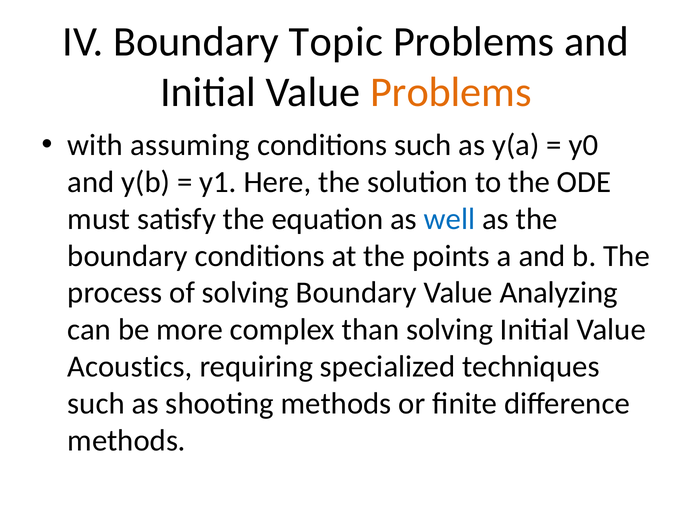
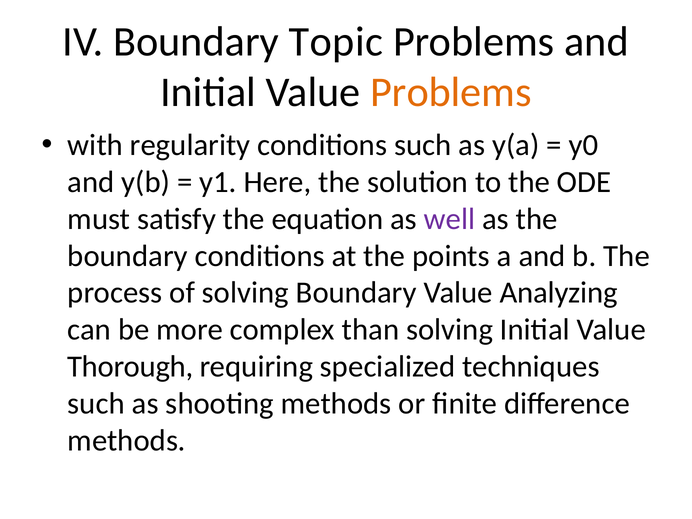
assuming: assuming -> regularity
well colour: blue -> purple
Acoustics: Acoustics -> Thorough
